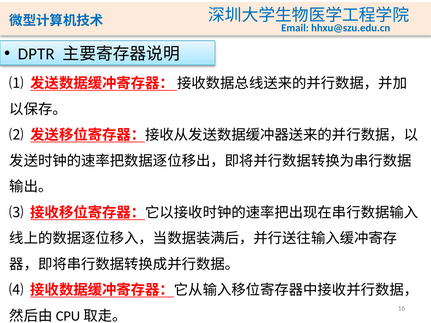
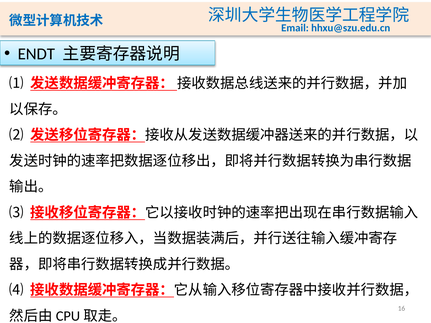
DPTR: DPTR -> ENDT
